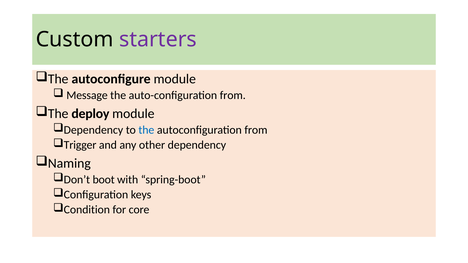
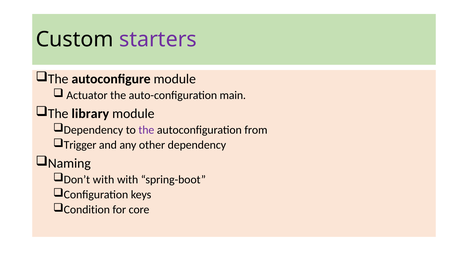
Message: Message -> Actuator
auto-configuration from: from -> main
deploy: deploy -> library
the at (146, 130) colour: blue -> purple
Don’t boot: boot -> with
